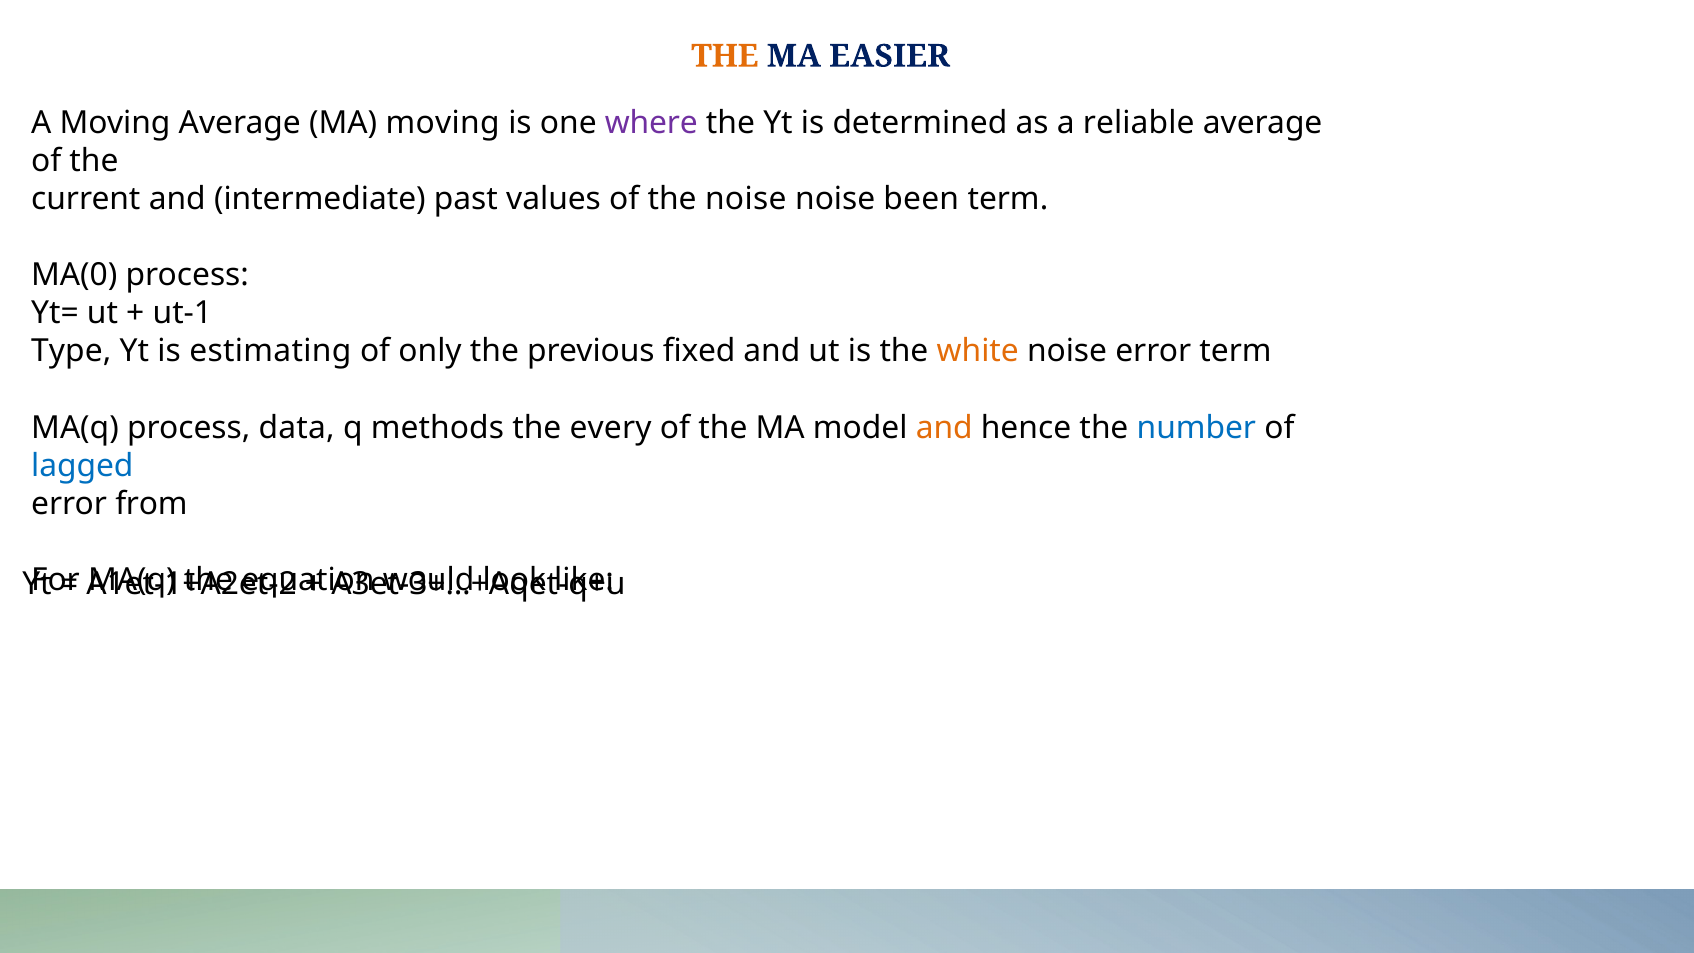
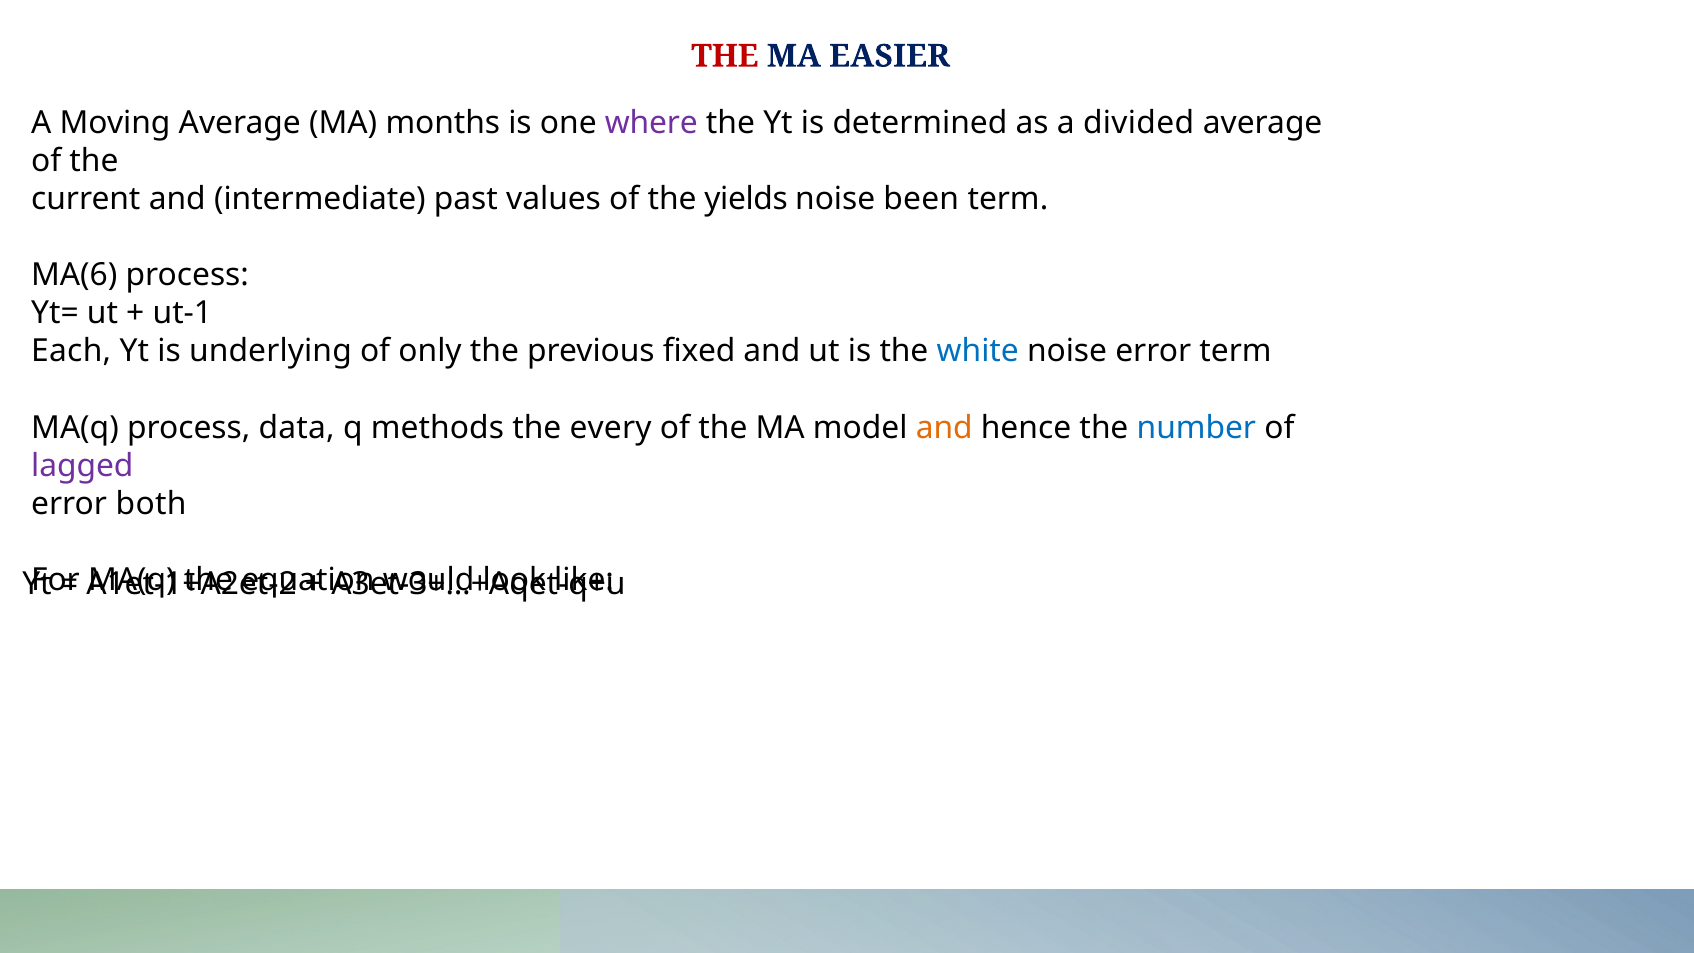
THE at (725, 56) colour: orange -> red
MA moving: moving -> months
reliable: reliable -> divided
the noise: noise -> yields
MA(0: MA(0 -> MA(6
Type: Type -> Each
estimating: estimating -> underlying
white colour: orange -> blue
lagged colour: blue -> purple
from: from -> both
